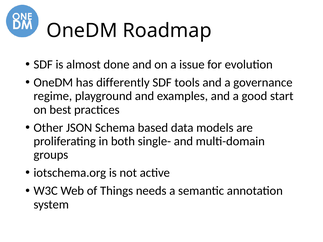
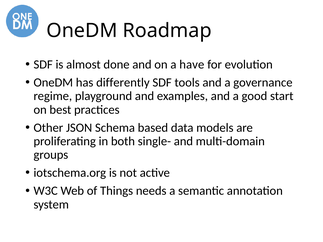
issue: issue -> have
